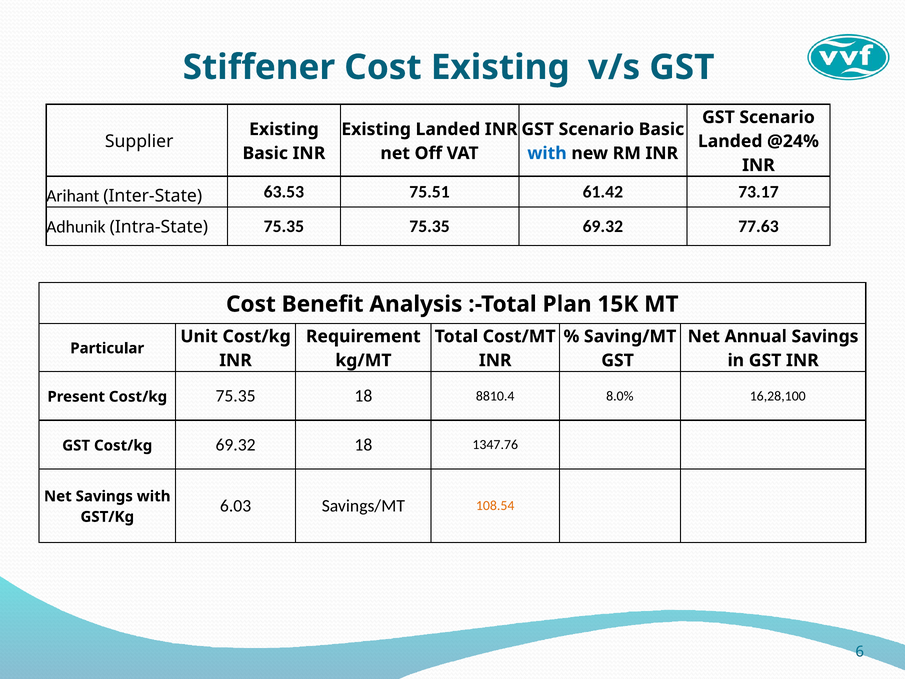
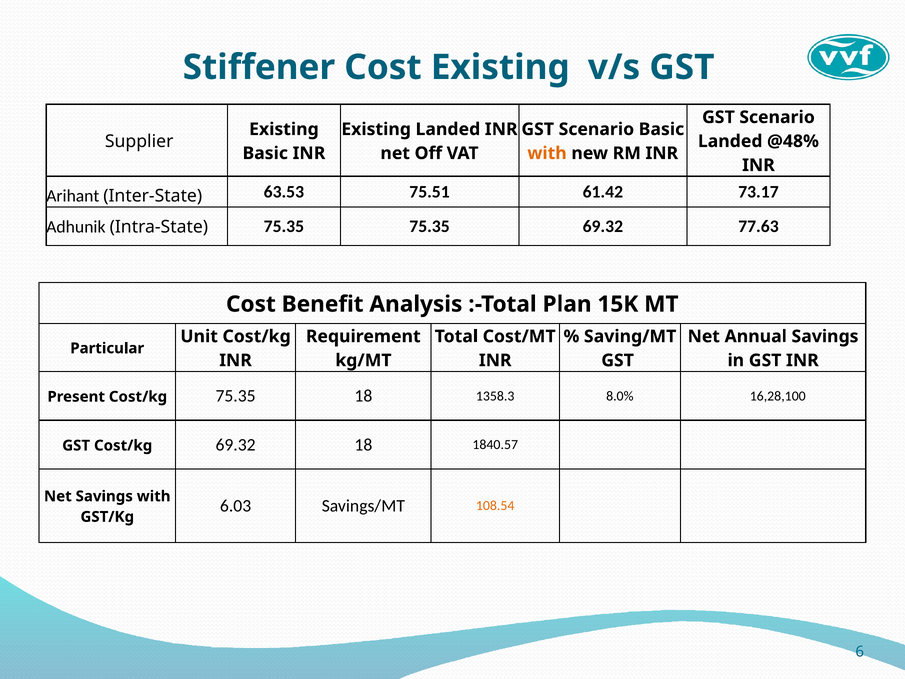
@24%: @24% -> @48%
with at (547, 153) colour: blue -> orange
8810.4: 8810.4 -> 1358.3
1347.76: 1347.76 -> 1840.57
